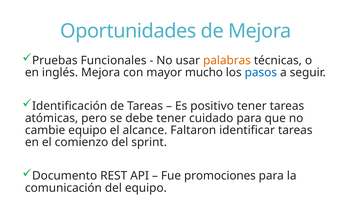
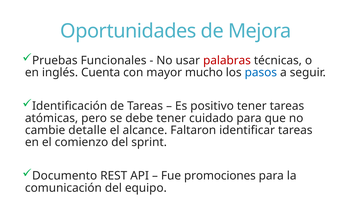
palabras colour: orange -> red
inglés Mejora: Mejora -> Cuenta
cambie equipo: equipo -> detalle
